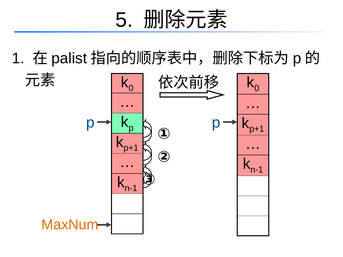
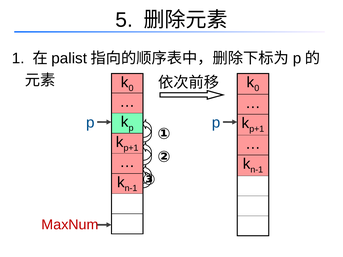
MaxNum colour: orange -> red
